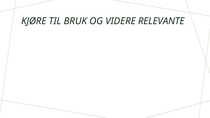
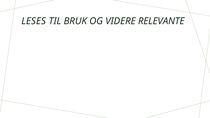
KJØRE: KJØRE -> LESES
